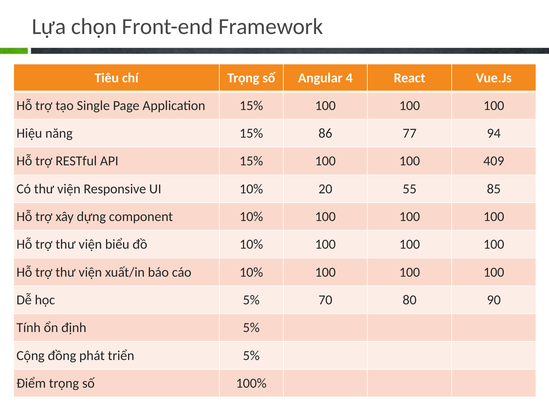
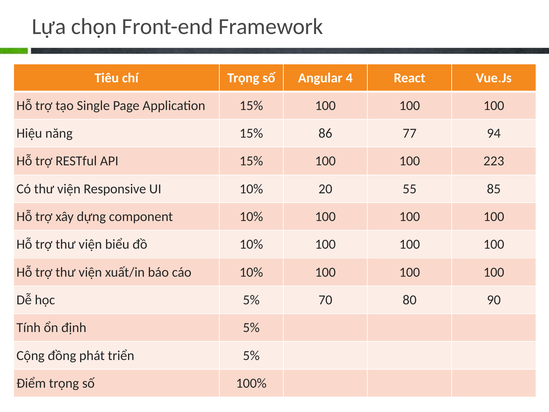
409: 409 -> 223
